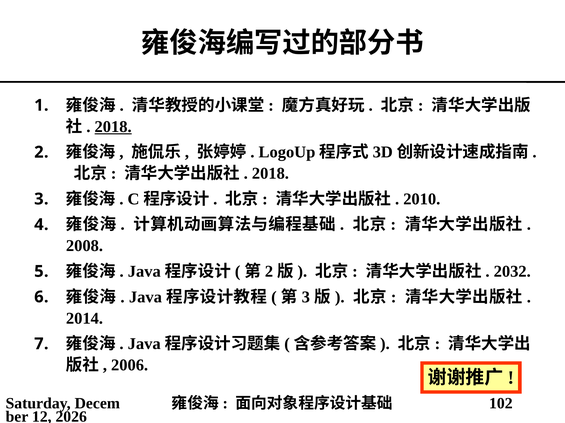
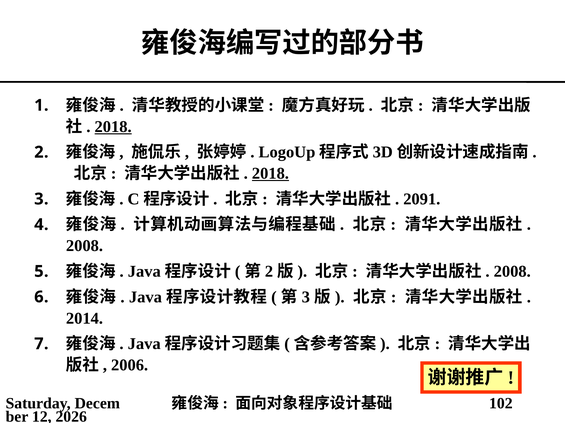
2018 at (270, 174) underline: none -> present
2010: 2010 -> 2091
2032 at (512, 272): 2032 -> 2008
